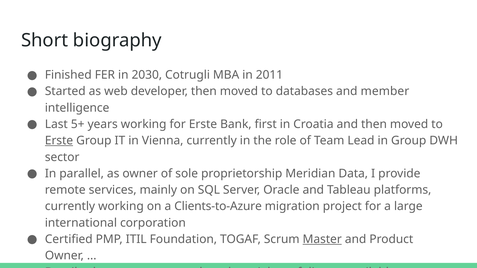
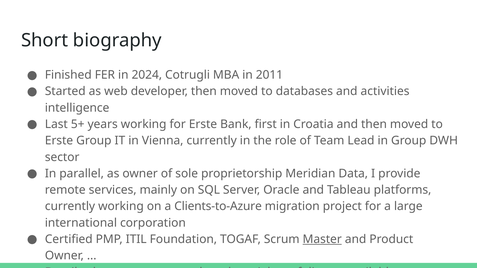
2030: 2030 -> 2024
member: member -> activities
Erste at (59, 141) underline: present -> none
